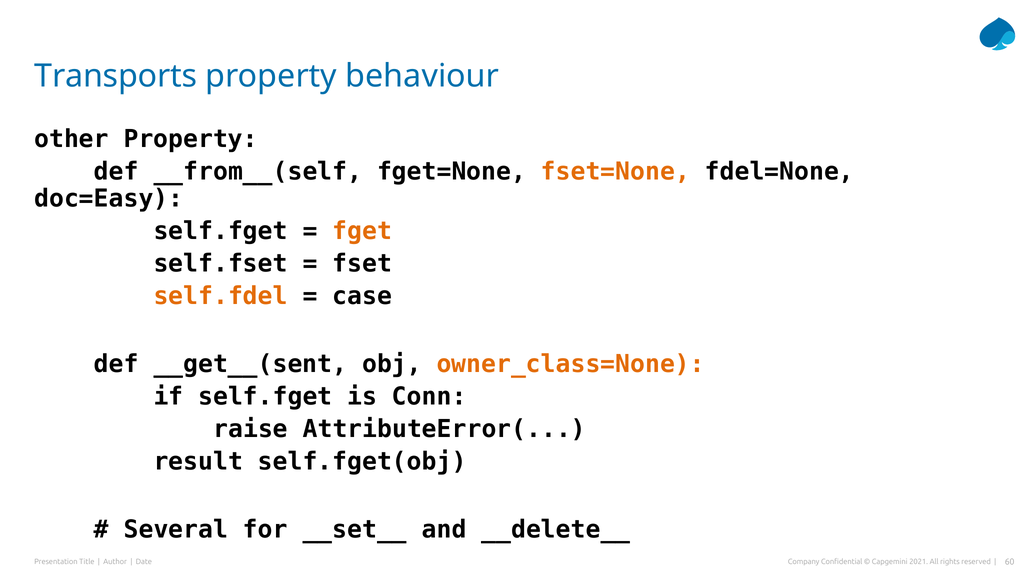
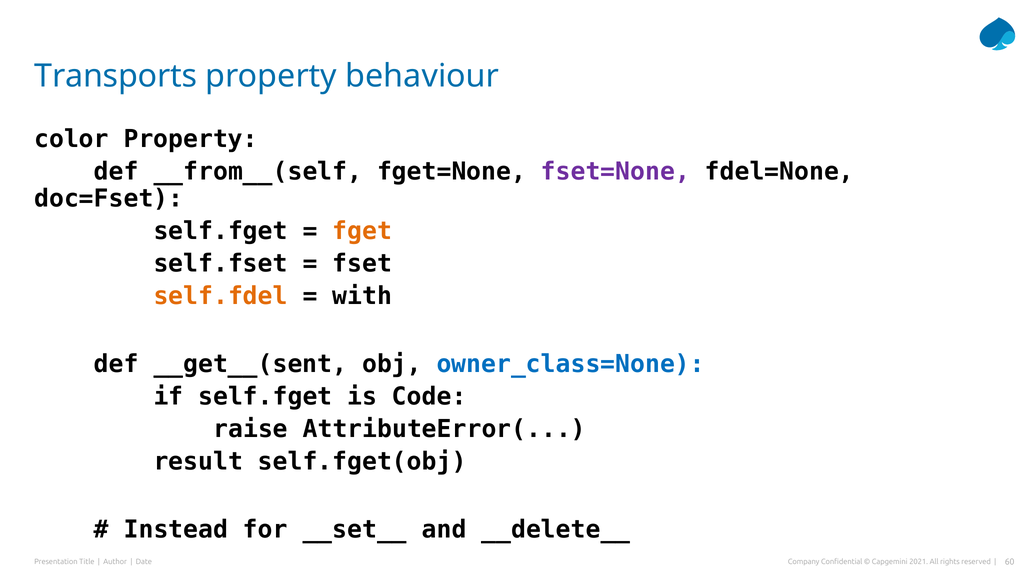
other: other -> color
fset=None colour: orange -> purple
doc=Easy: doc=Easy -> doc=Fset
case: case -> with
owner_class=None colour: orange -> blue
Conn: Conn -> Code
Several: Several -> Instead
